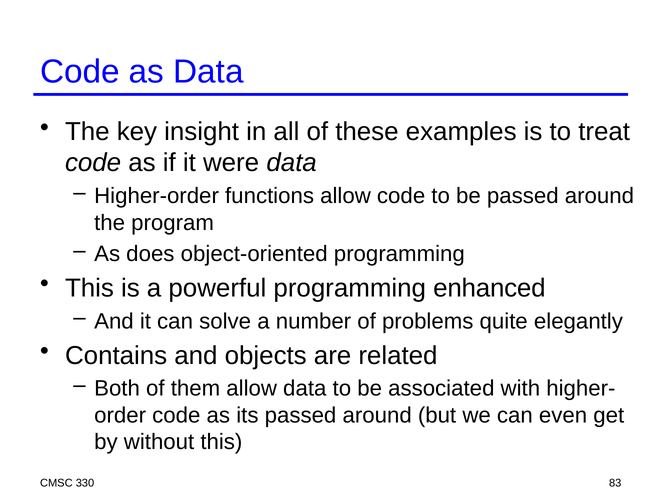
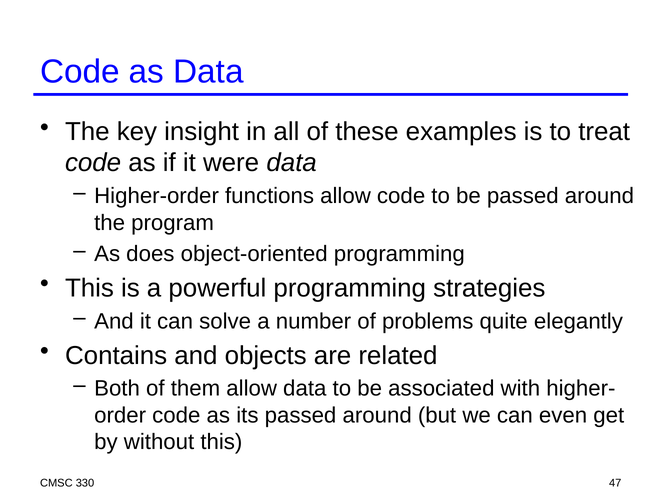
enhanced: enhanced -> strategies
83: 83 -> 47
